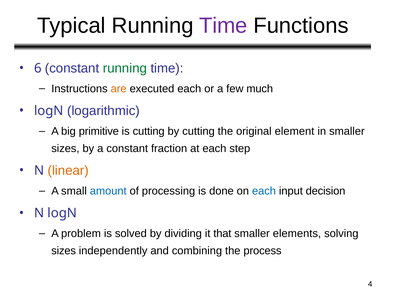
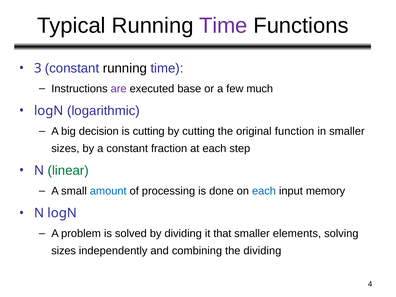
6: 6 -> 3
running at (125, 68) colour: green -> black
are colour: orange -> purple
executed each: each -> base
primitive: primitive -> decision
element: element -> function
linear colour: orange -> green
decision: decision -> memory
the process: process -> dividing
